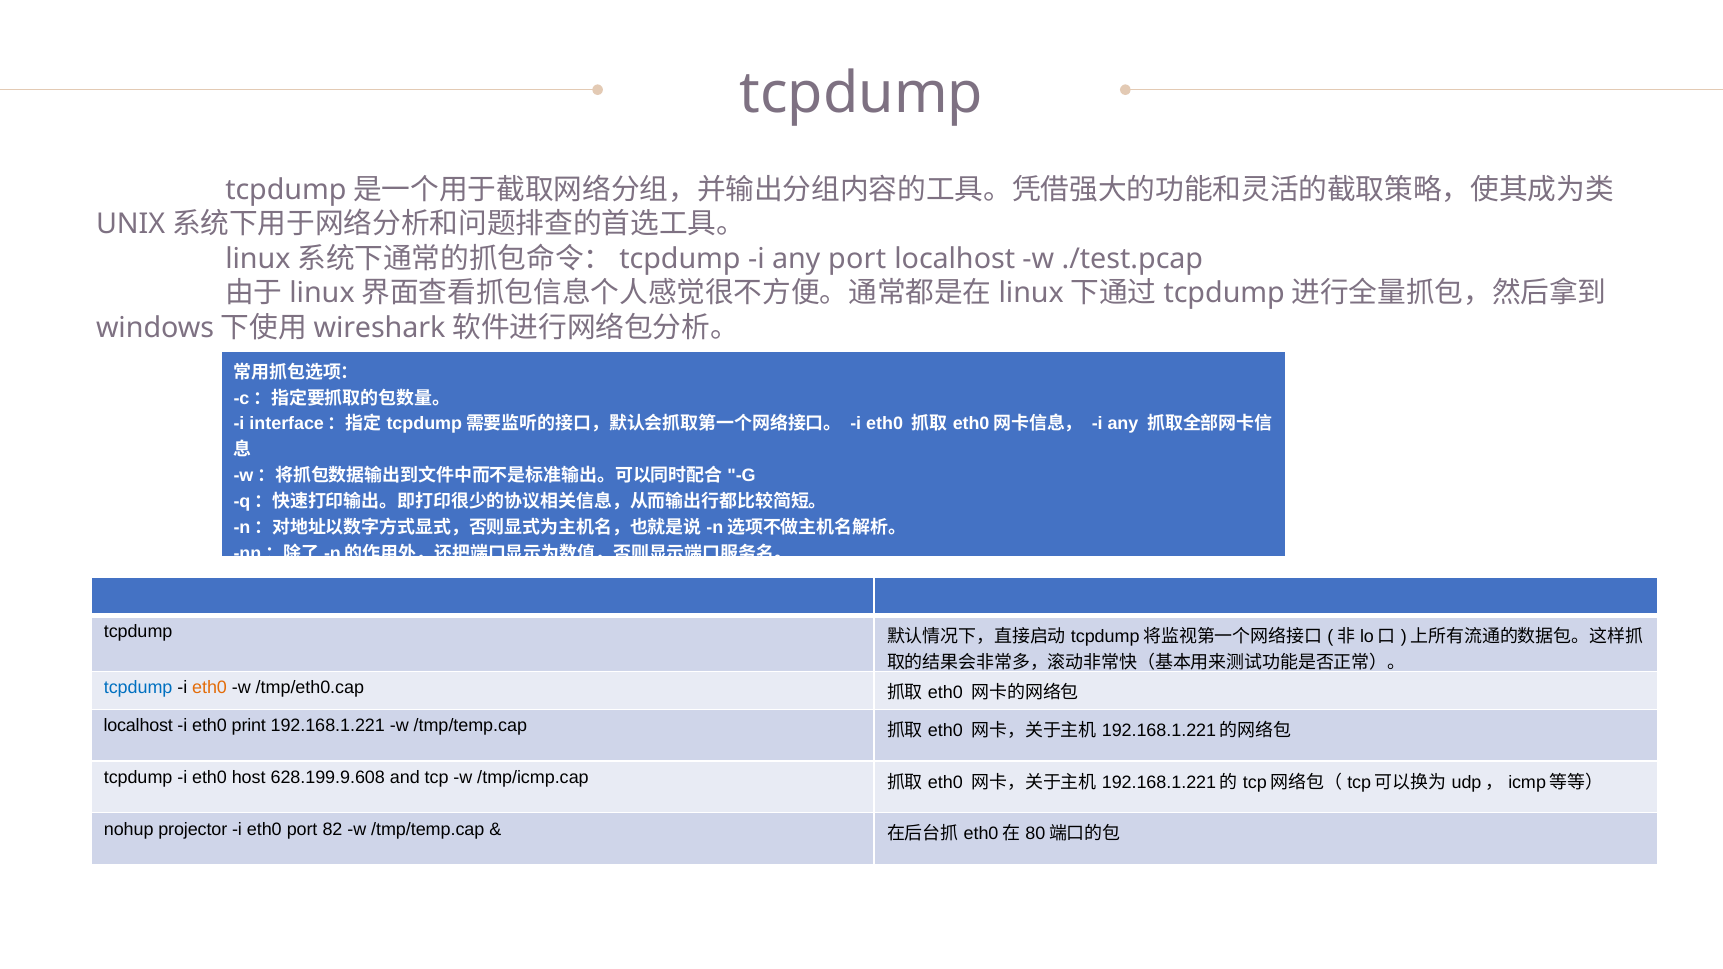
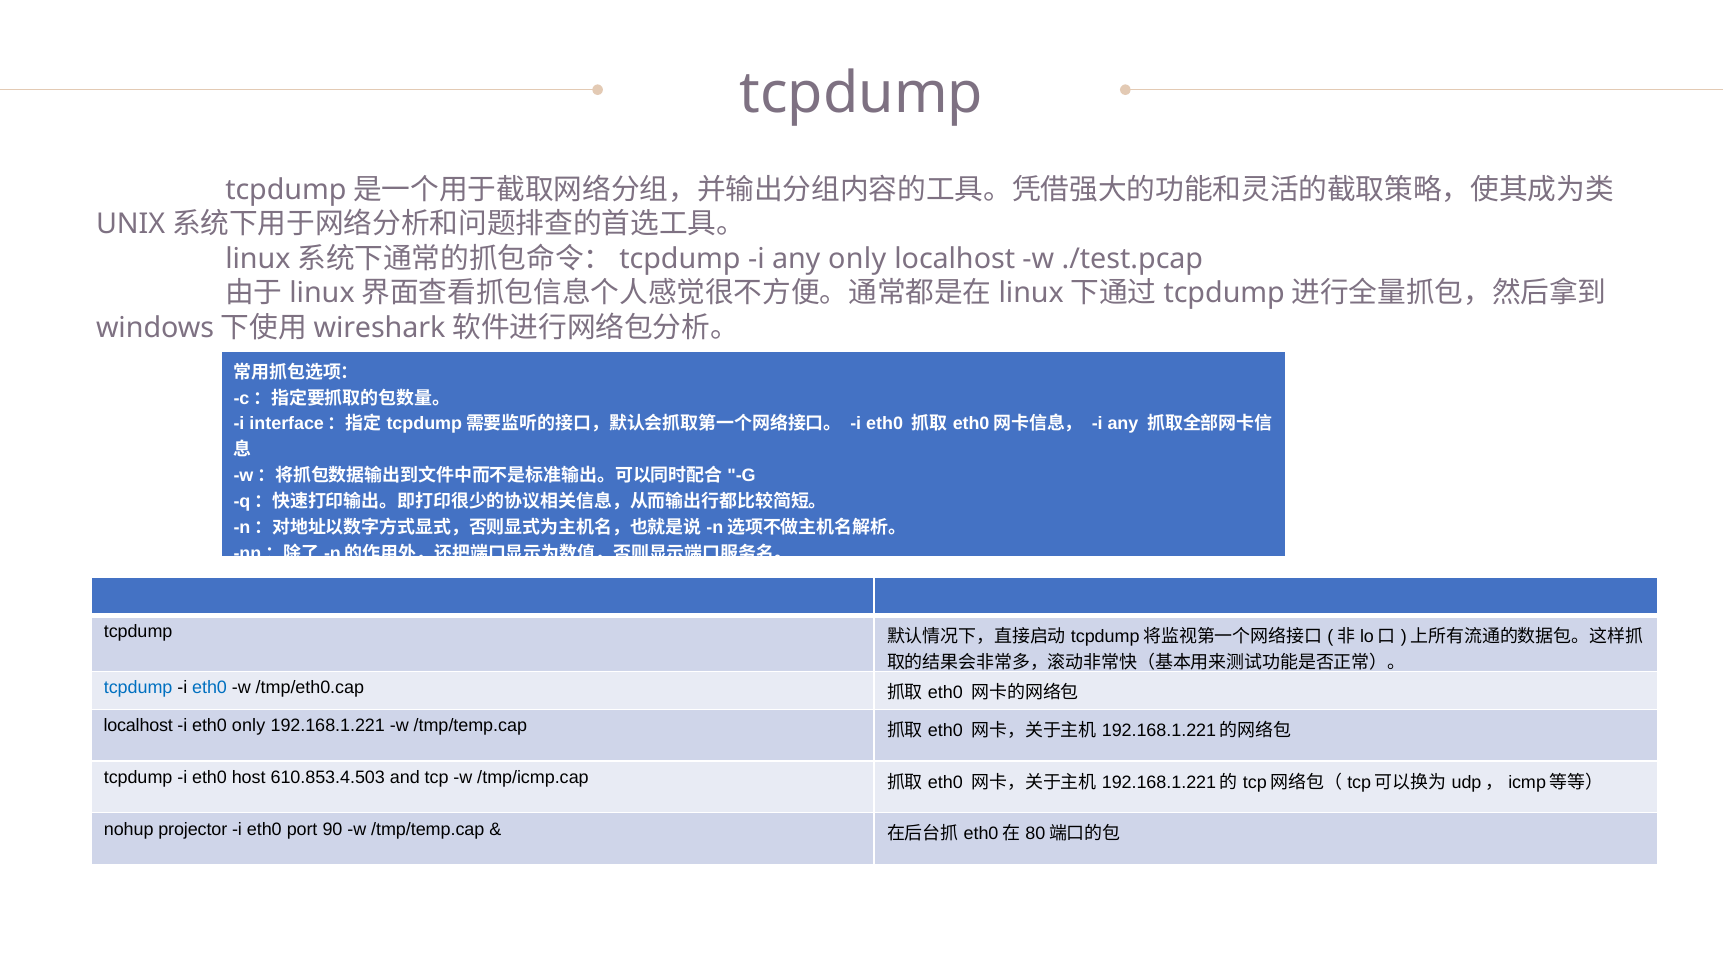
any port: port -> only
eth0 at (210, 688) colour: orange -> blue
eth0 print: print -> only
628.199.9.608: 628.199.9.608 -> 610.853.4.503
82: 82 -> 90
